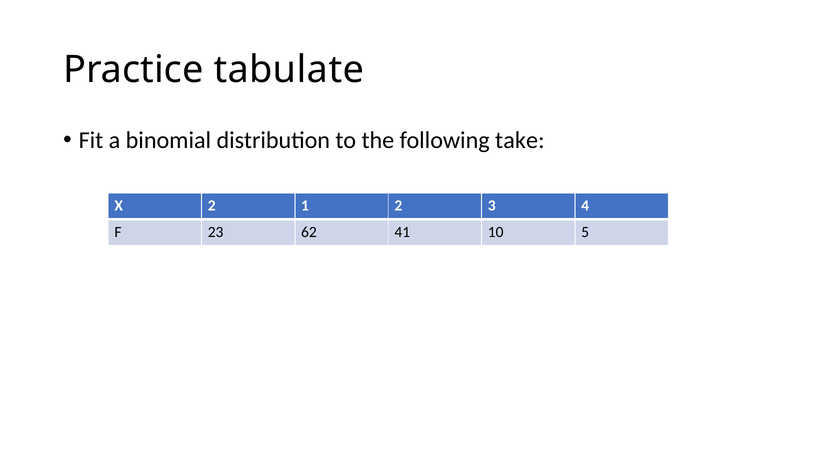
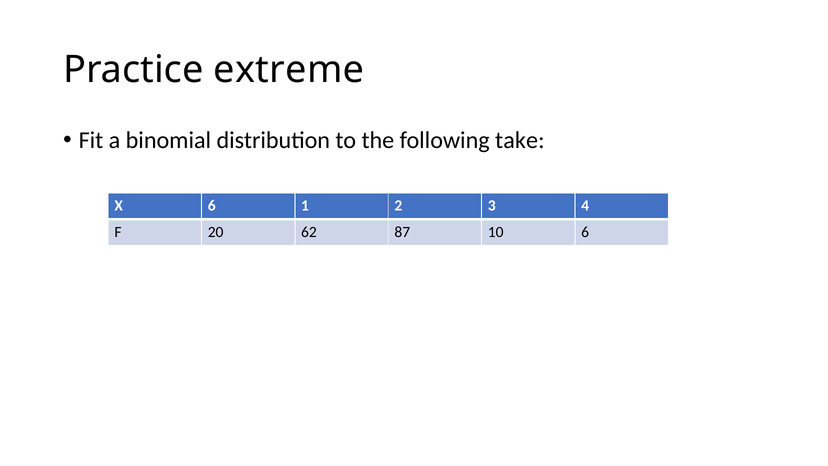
tabulate: tabulate -> extreme
X 2: 2 -> 6
23: 23 -> 20
41: 41 -> 87
10 5: 5 -> 6
